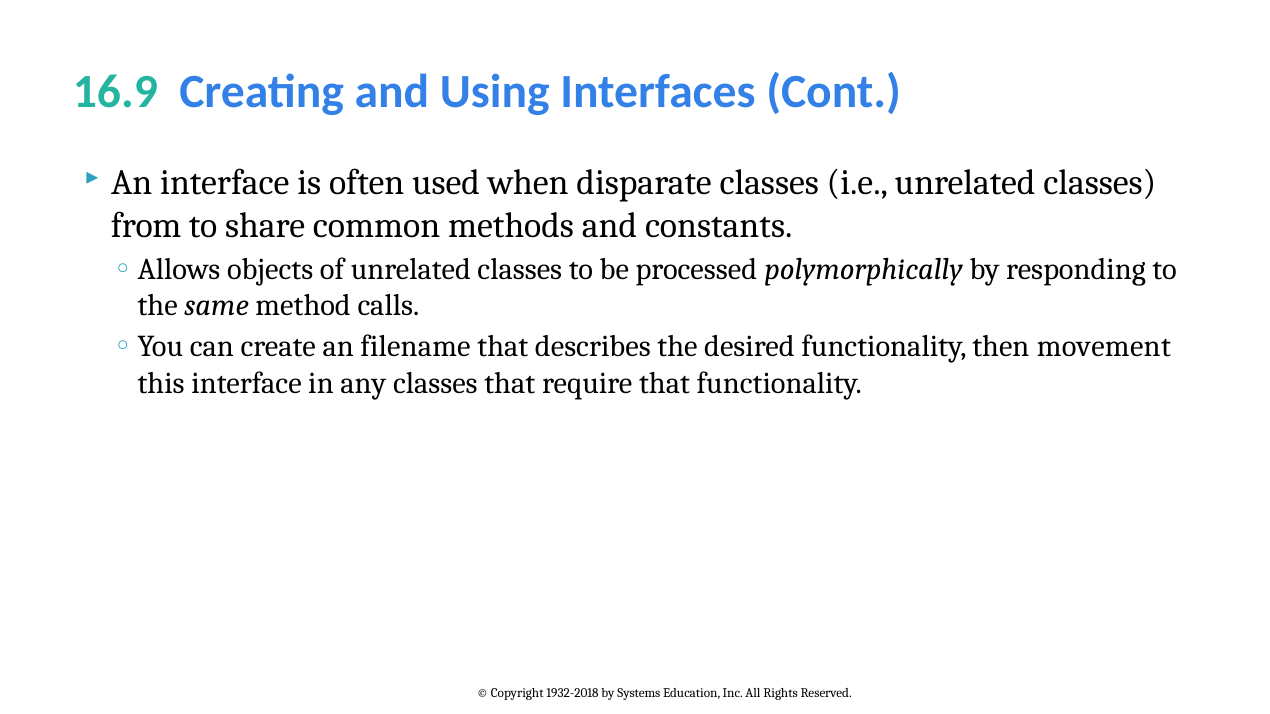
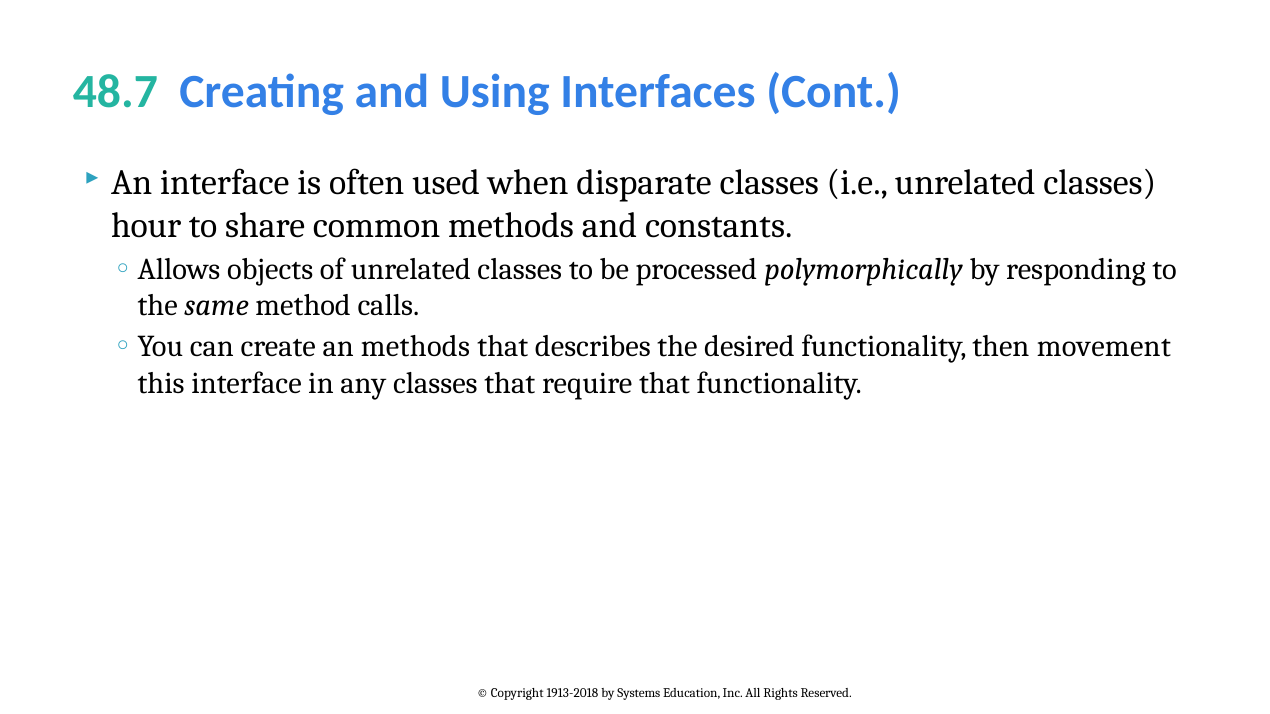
16.9: 16.9 -> 48.7
from: from -> hour
an filename: filename -> methods
1932-2018: 1932-2018 -> 1913-2018
